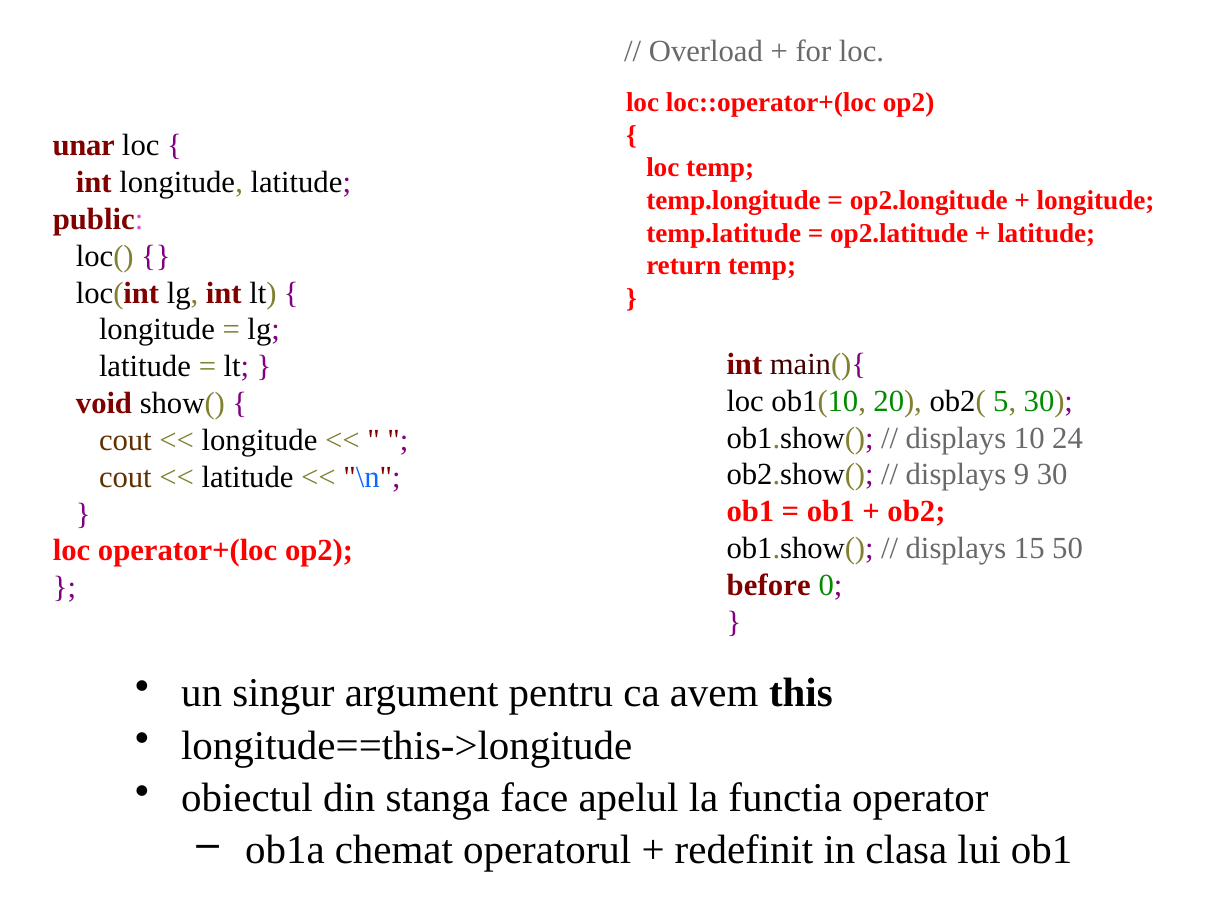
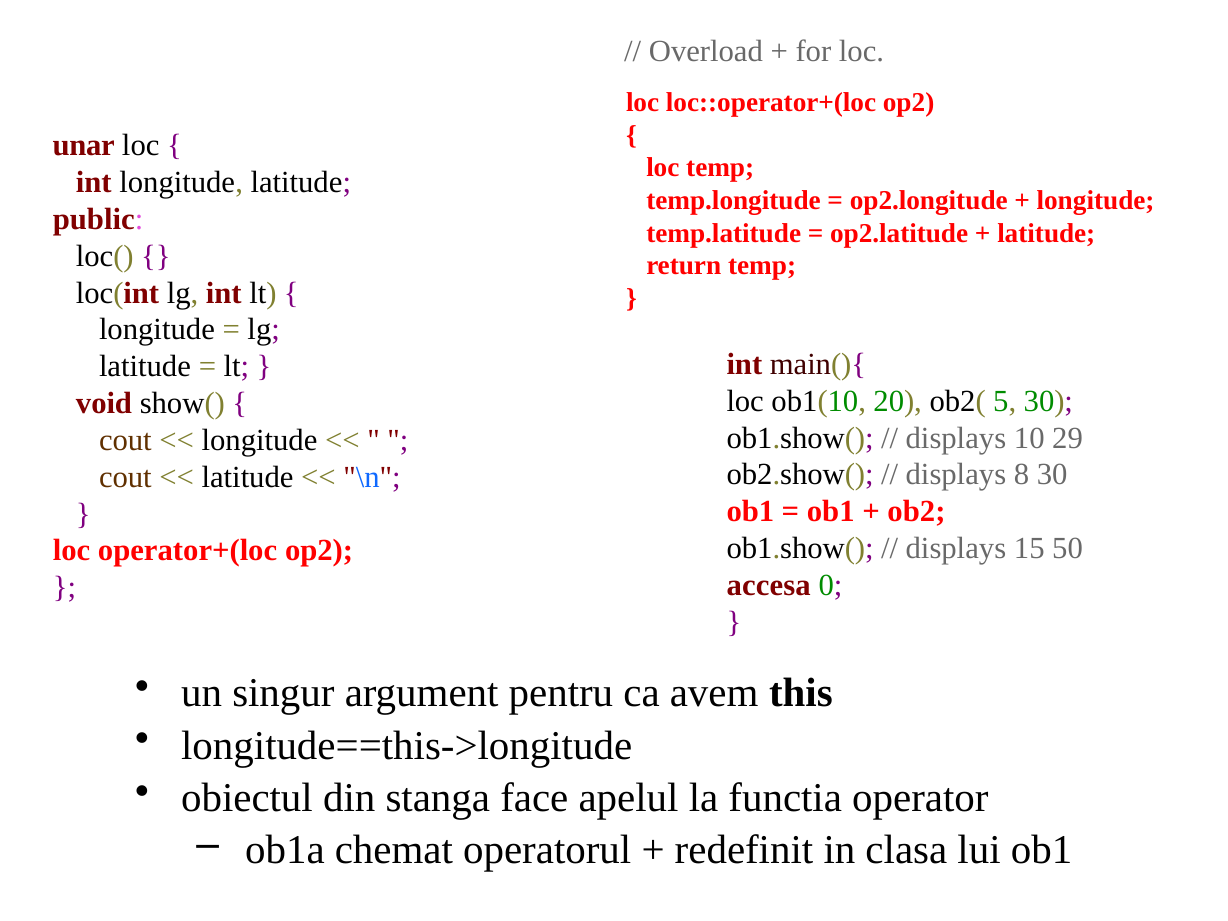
24: 24 -> 29
9: 9 -> 8
before: before -> accesa
